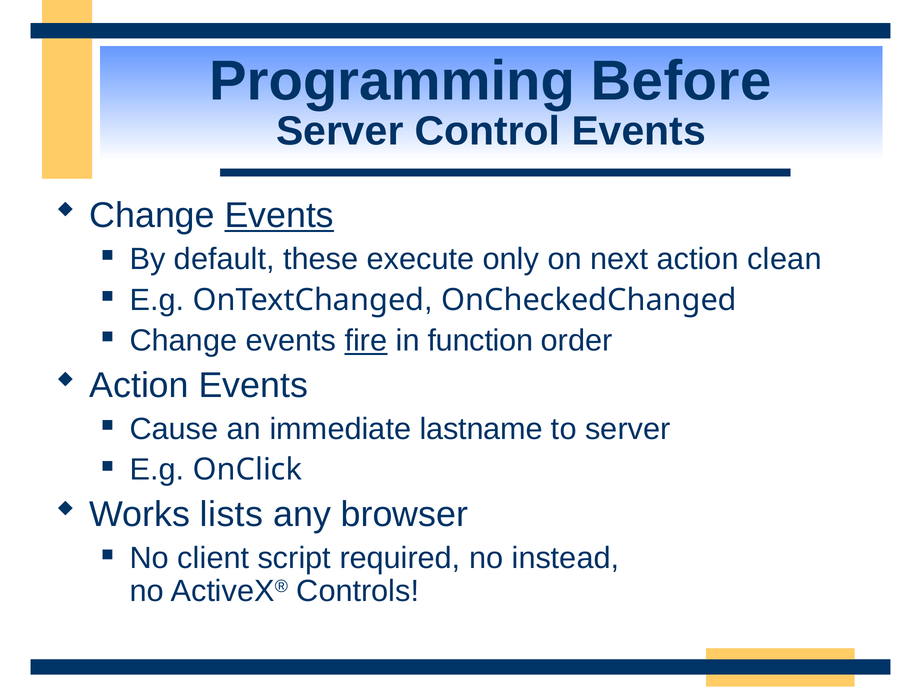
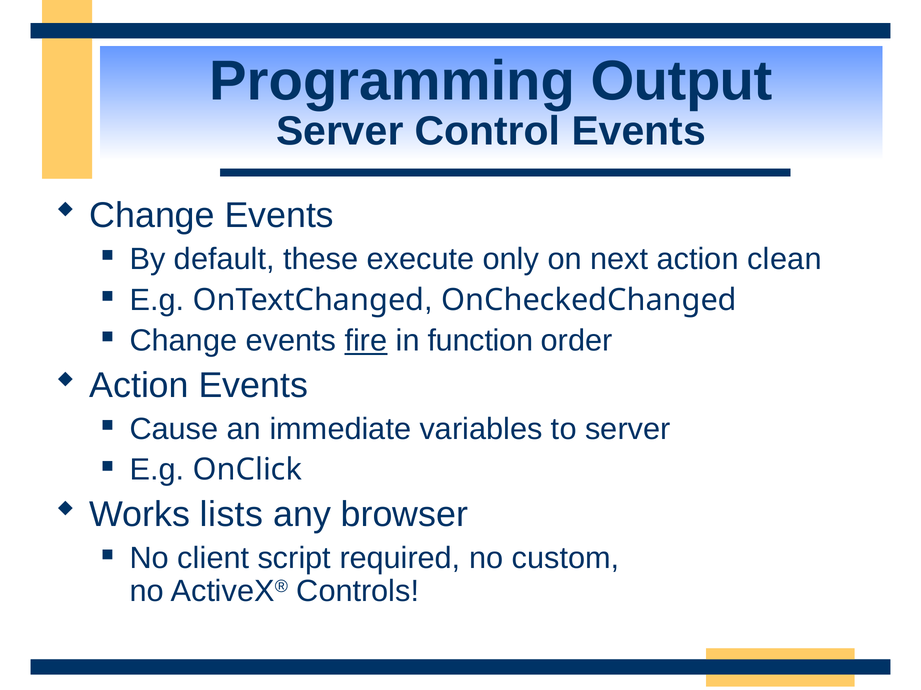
Before: Before -> Output
Events at (279, 216) underline: present -> none
lastname: lastname -> variables
instead: instead -> custom
